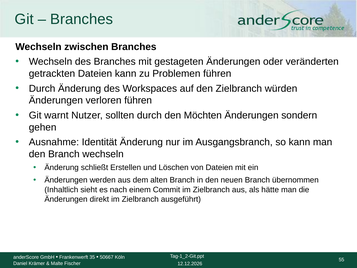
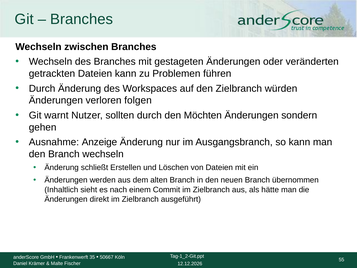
verloren führen: führen -> folgen
Identität: Identität -> Anzeige
